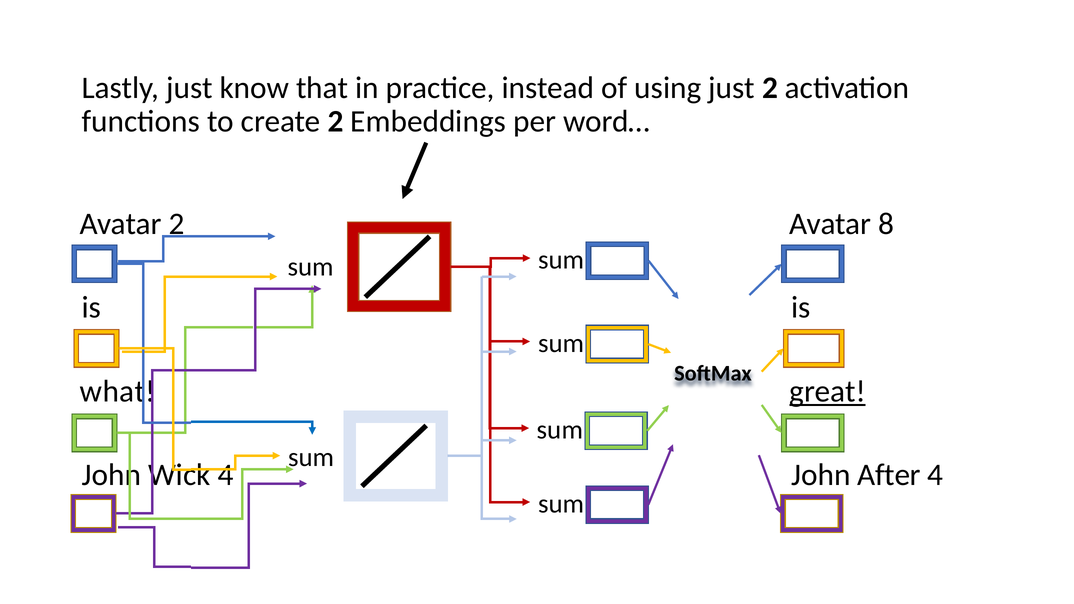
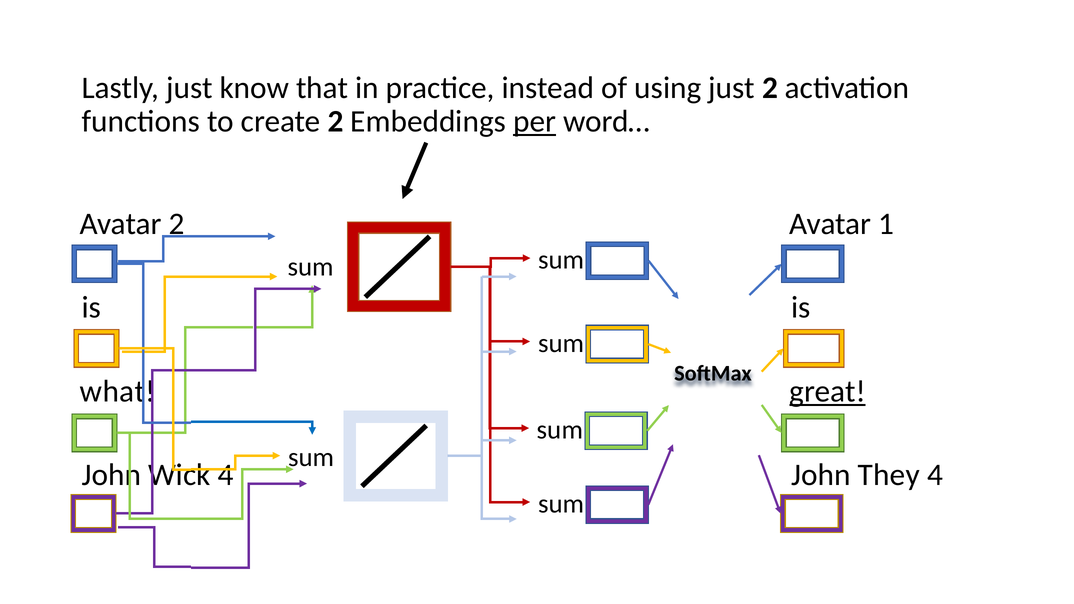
per underline: none -> present
8: 8 -> 1
After: After -> They
